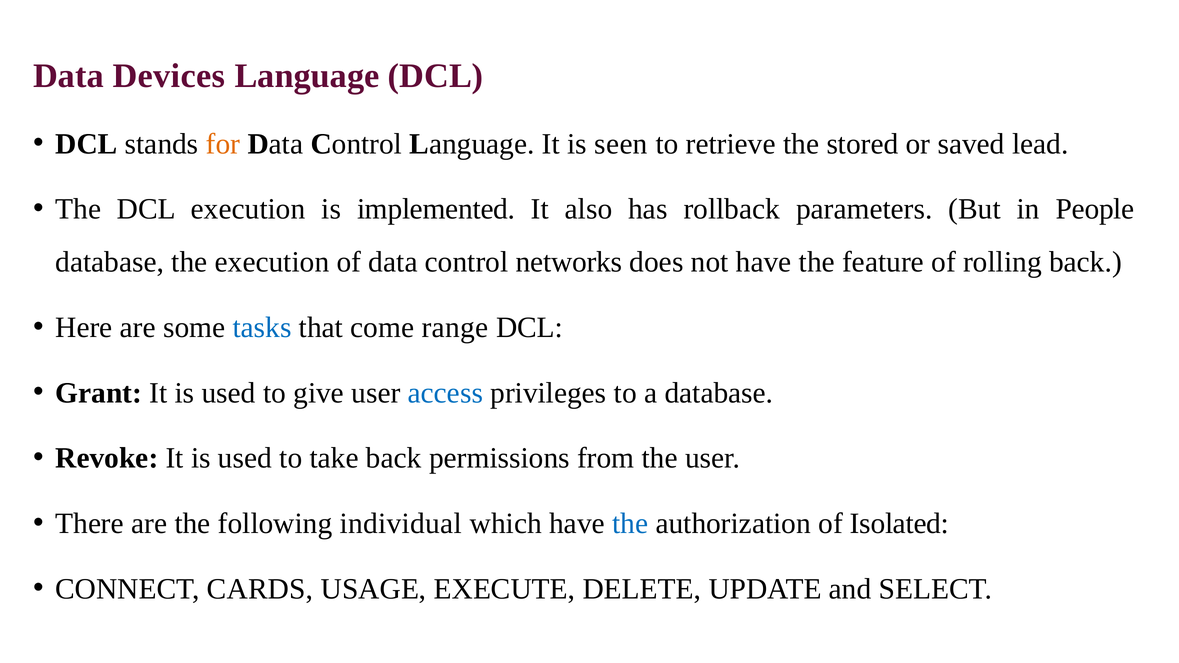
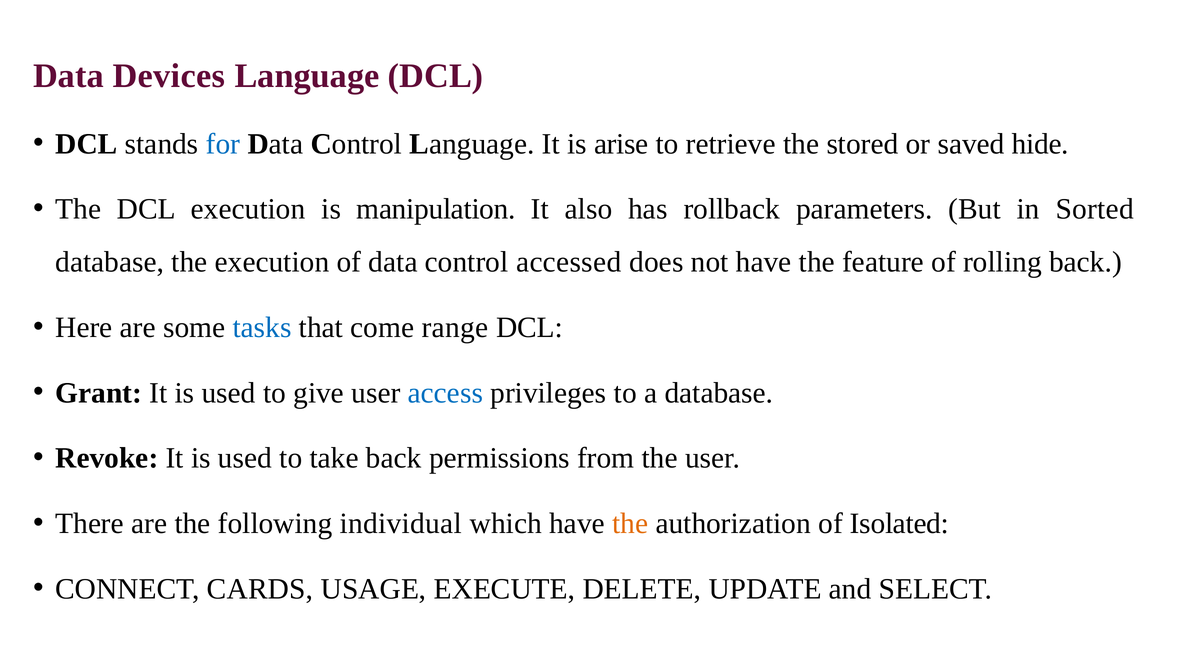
for colour: orange -> blue
seen: seen -> arise
lead: lead -> hide
implemented: implemented -> manipulation
People: People -> Sorted
networks: networks -> accessed
the at (630, 524) colour: blue -> orange
